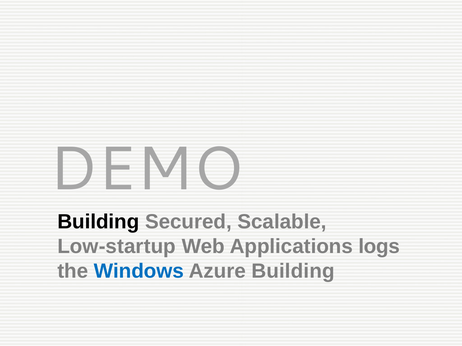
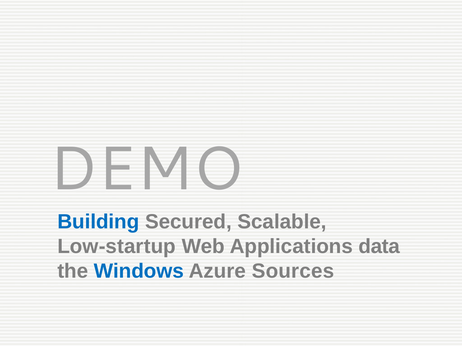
Building at (98, 222) colour: black -> blue
logs: logs -> data
Azure Building: Building -> Sources
